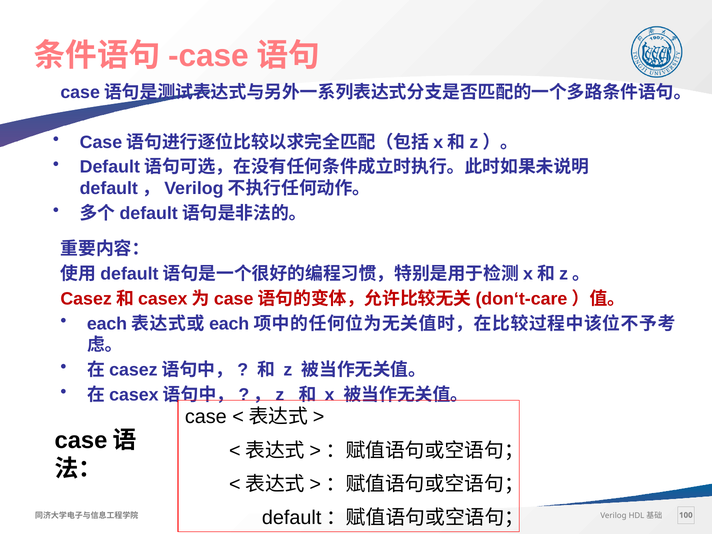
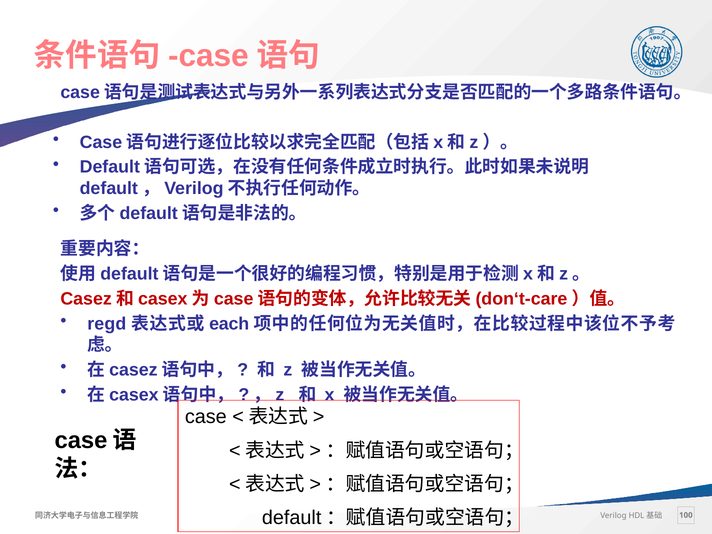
each at (107, 324): each -> regd
